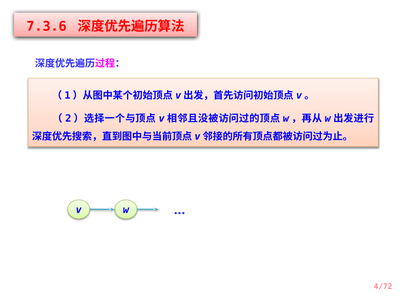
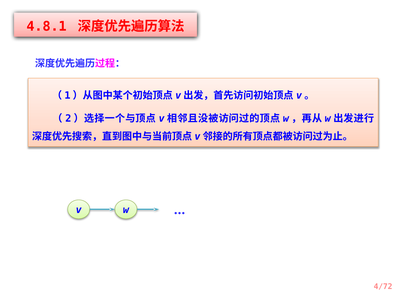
7.3.6: 7.3.6 -> 4.8.1
